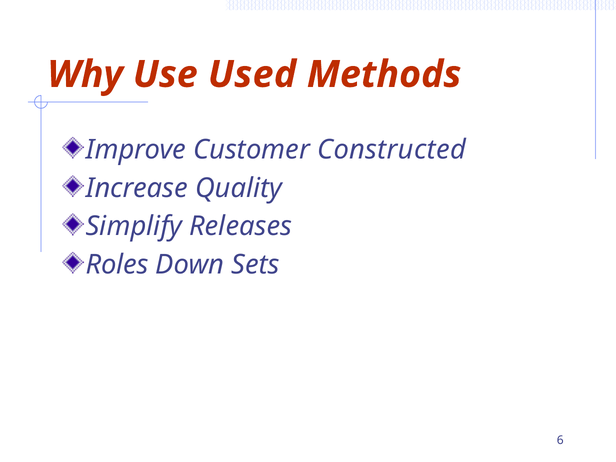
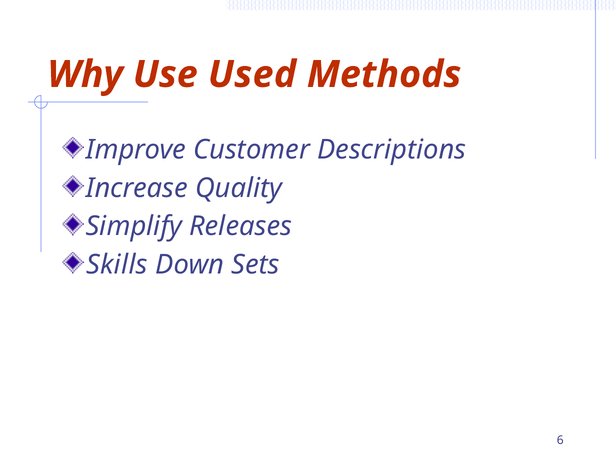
Constructed: Constructed -> Descriptions
Roles: Roles -> Skills
